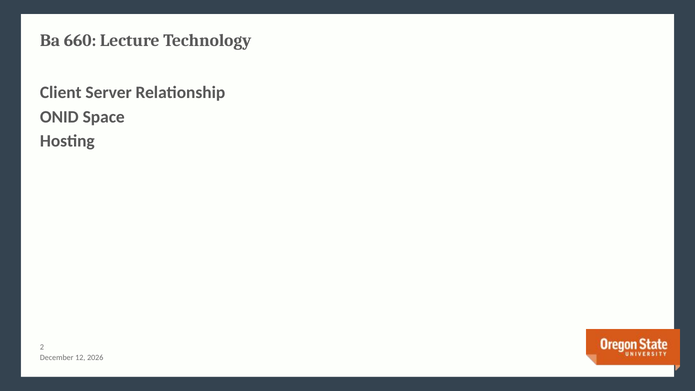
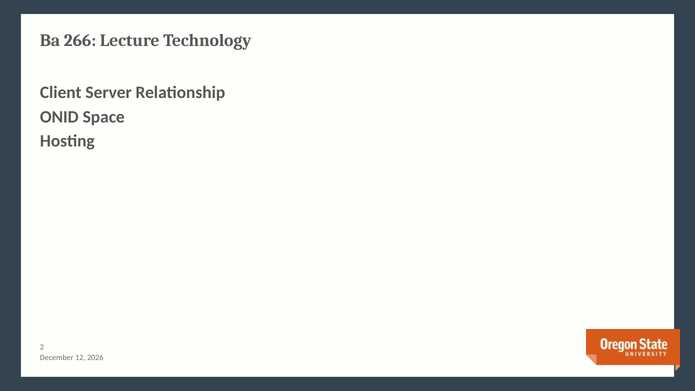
660: 660 -> 266
